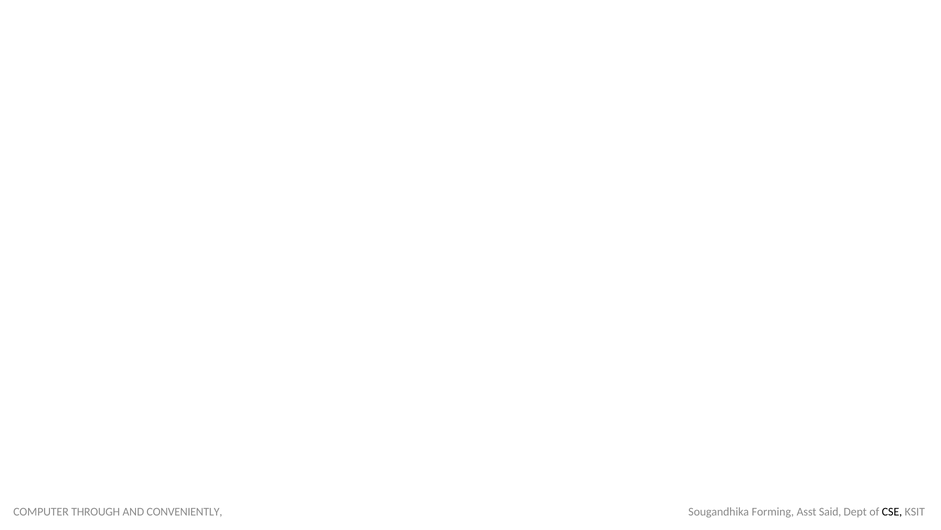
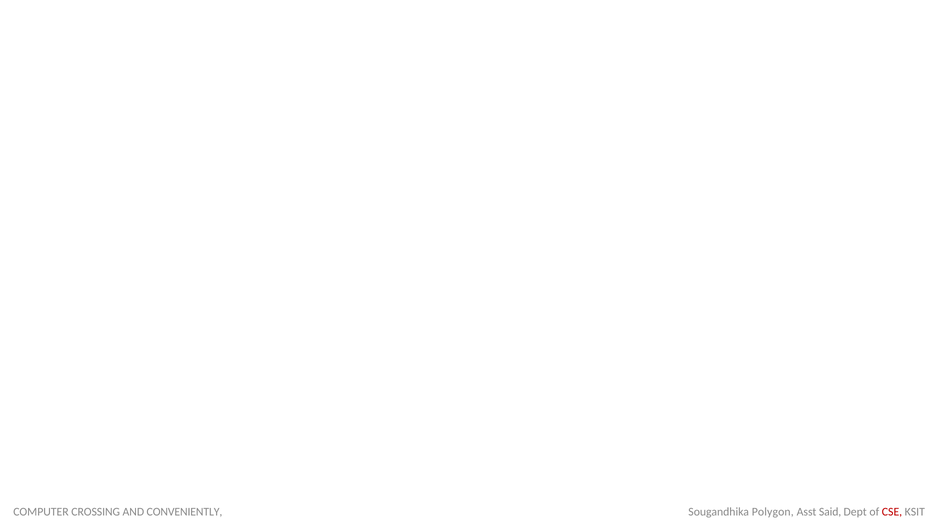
THROUGH: THROUGH -> CROSSING
Forming: Forming -> Polygon
CSE colour: black -> red
